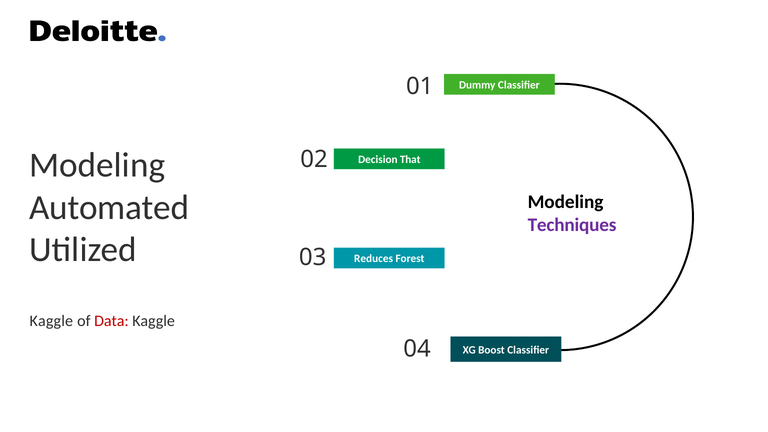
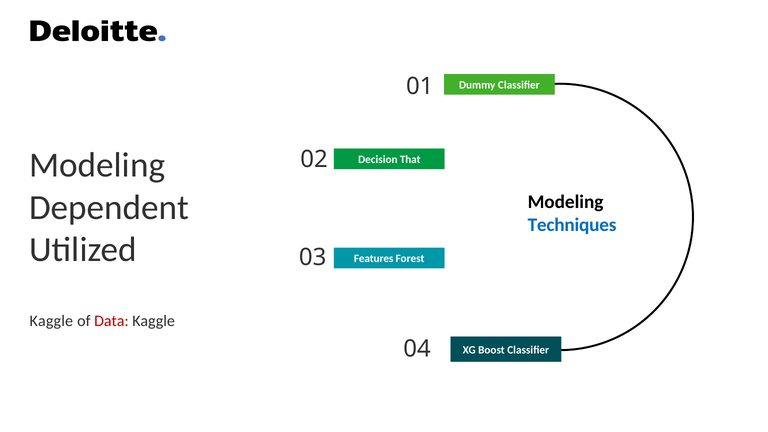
Automated: Automated -> Dependent
Techniques colour: purple -> blue
Reduces: Reduces -> Features
